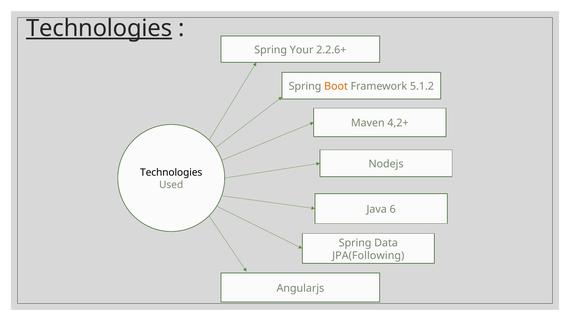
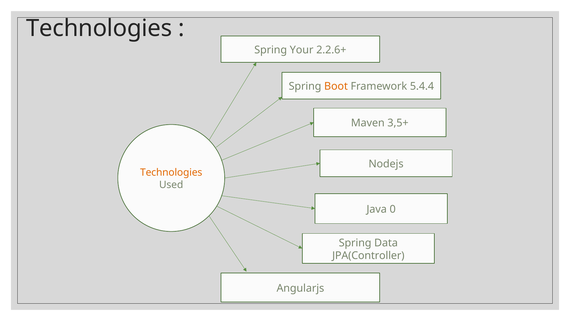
Technologies at (99, 28) underline: present -> none
5.1.2: 5.1.2 -> 5.4.4
4,2+: 4,2+ -> 3,5+
Technologies at (171, 172) colour: black -> orange
6: 6 -> 0
JPA(Following: JPA(Following -> JPA(Controller
